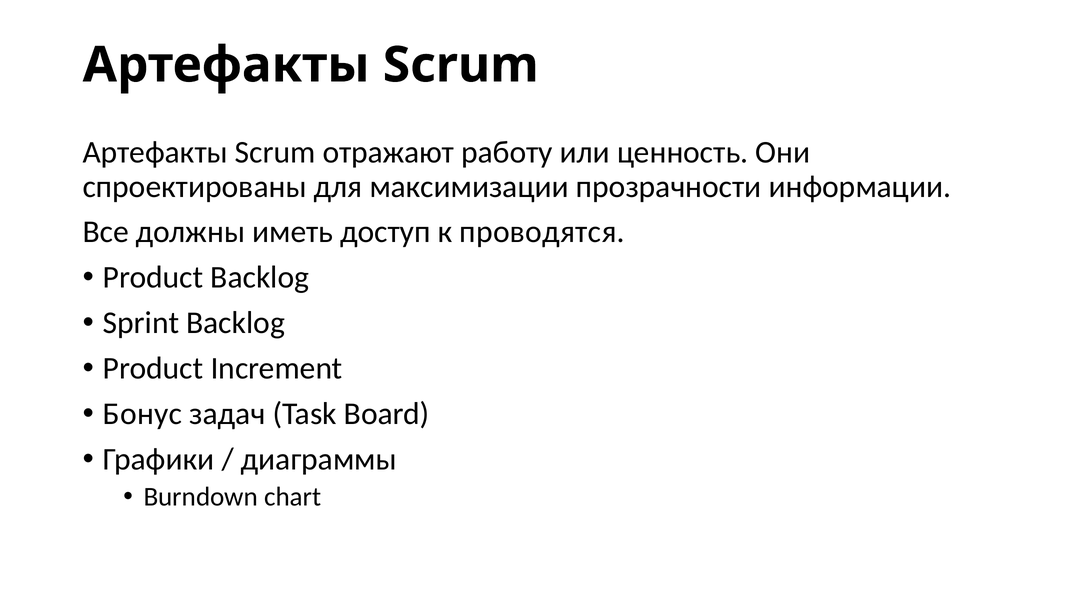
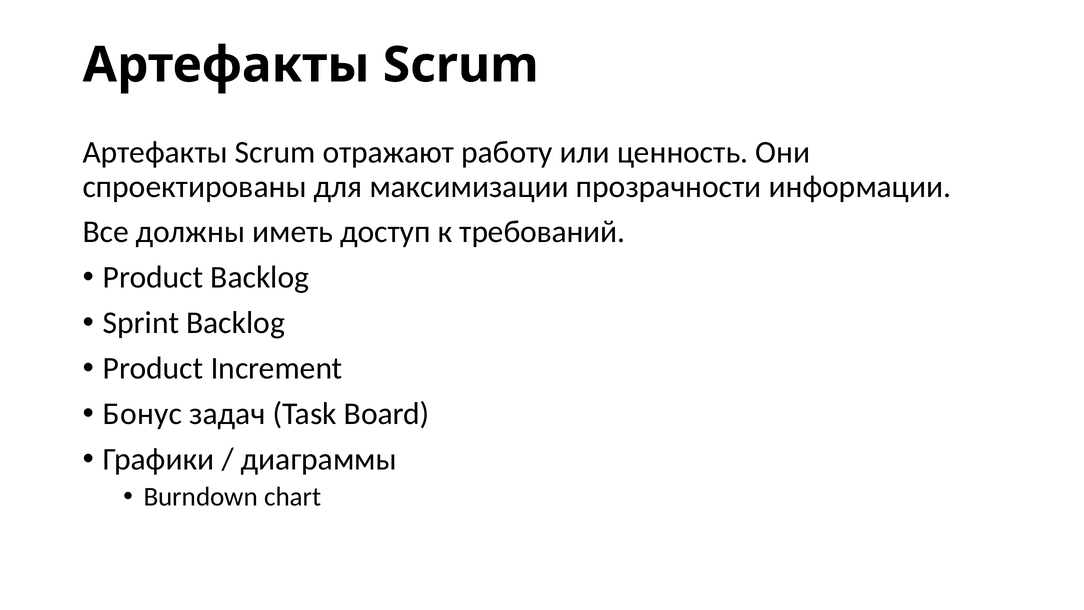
проводятся: проводятся -> требований
